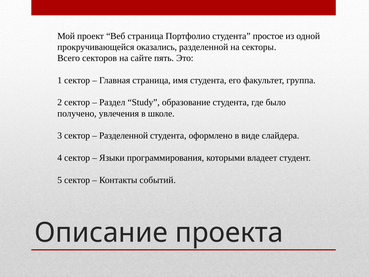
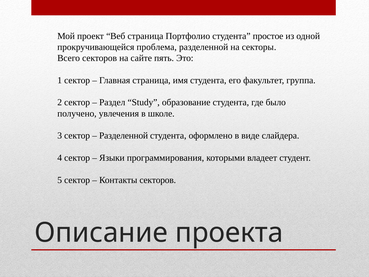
оказались: оказались -> проблема
Контакты событий: событий -> секторов
